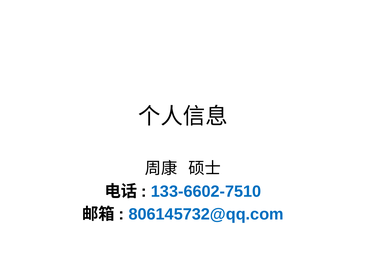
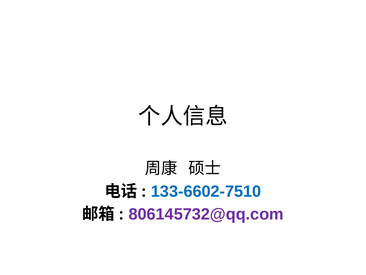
806145732@qq.com colour: blue -> purple
